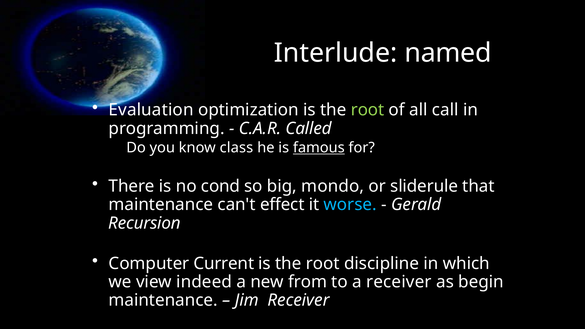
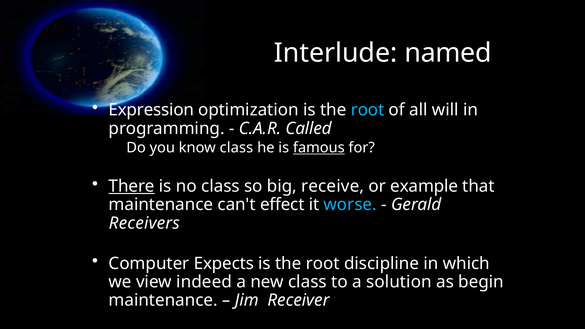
Evaluation: Evaluation -> Expression
root at (368, 110) colour: light green -> light blue
call: call -> will
There underline: none -> present
no cond: cond -> class
mondo: mondo -> receive
sliderule: sliderule -> example
Recursion: Recursion -> Receivers
Current: Current -> Expects
new from: from -> class
a receiver: receiver -> solution
